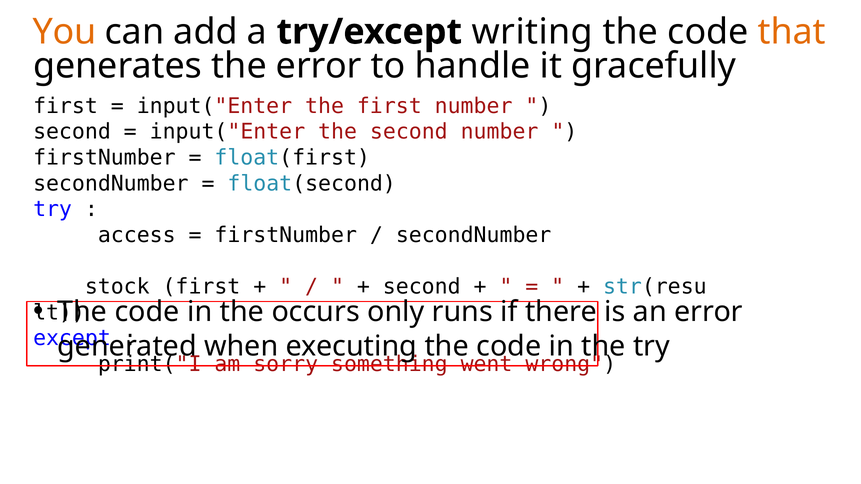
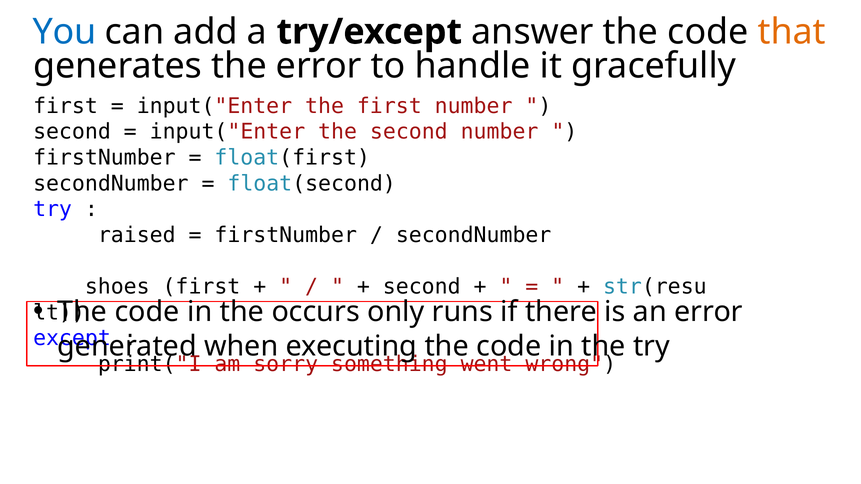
You colour: orange -> blue
writing: writing -> answer
access: access -> raised
stock: stock -> shoes
